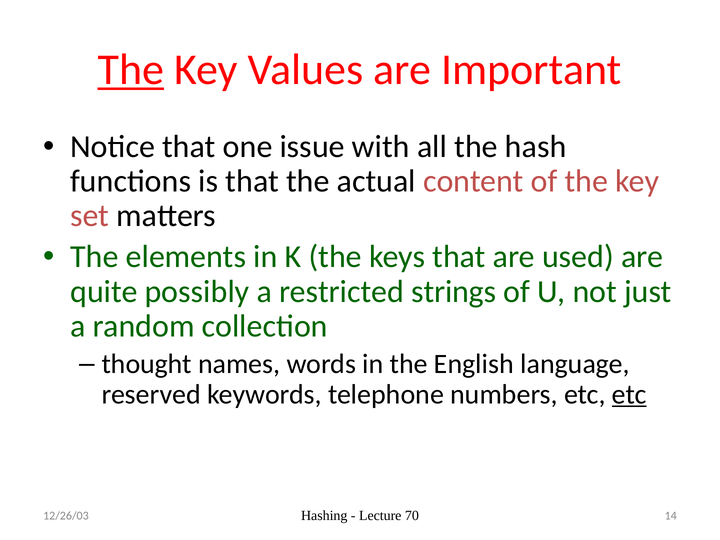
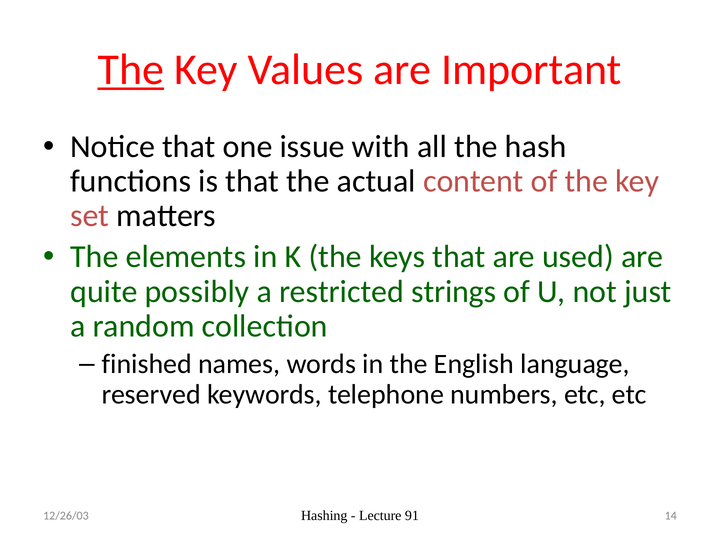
thought: thought -> finished
etc at (629, 394) underline: present -> none
70: 70 -> 91
